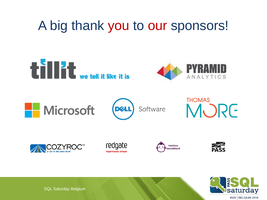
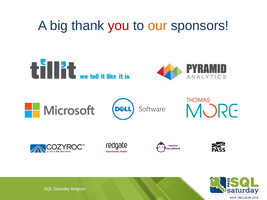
our colour: red -> orange
